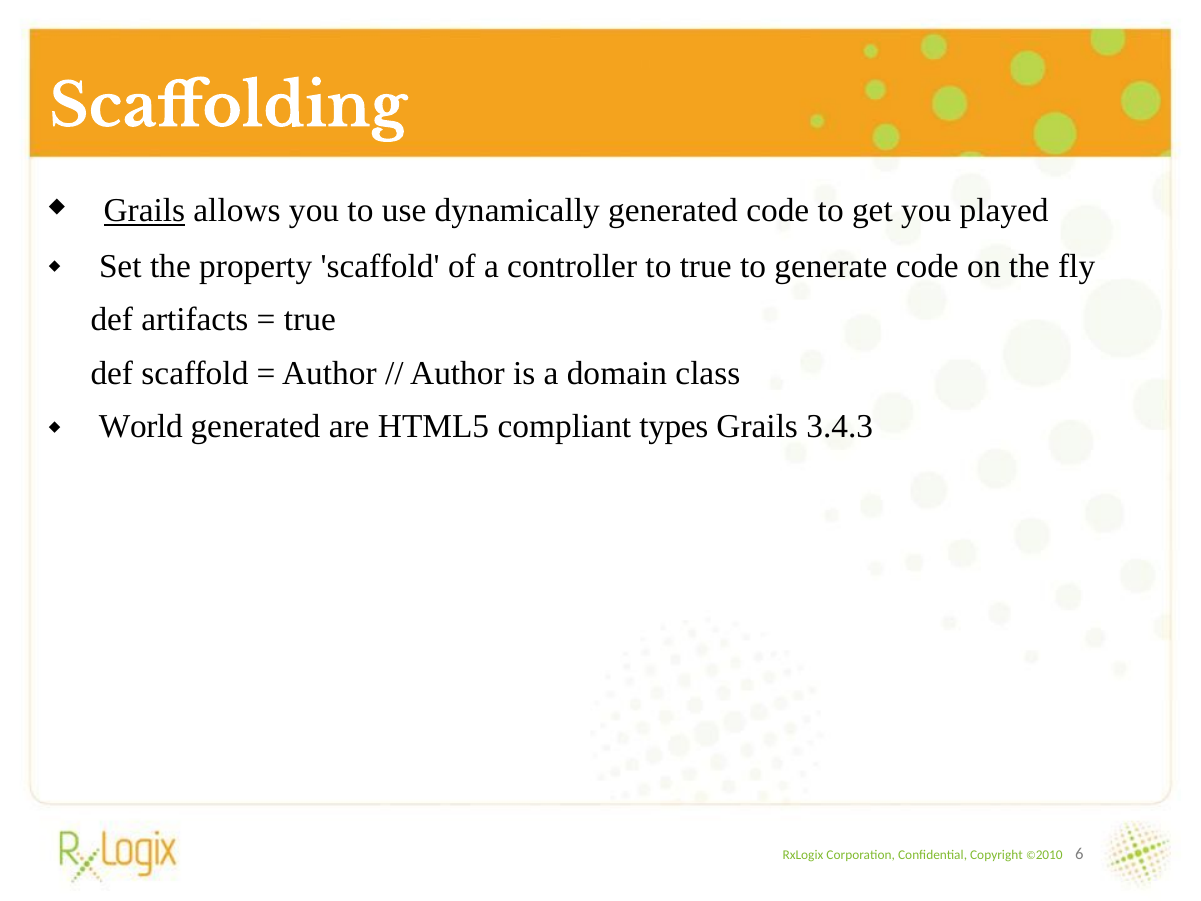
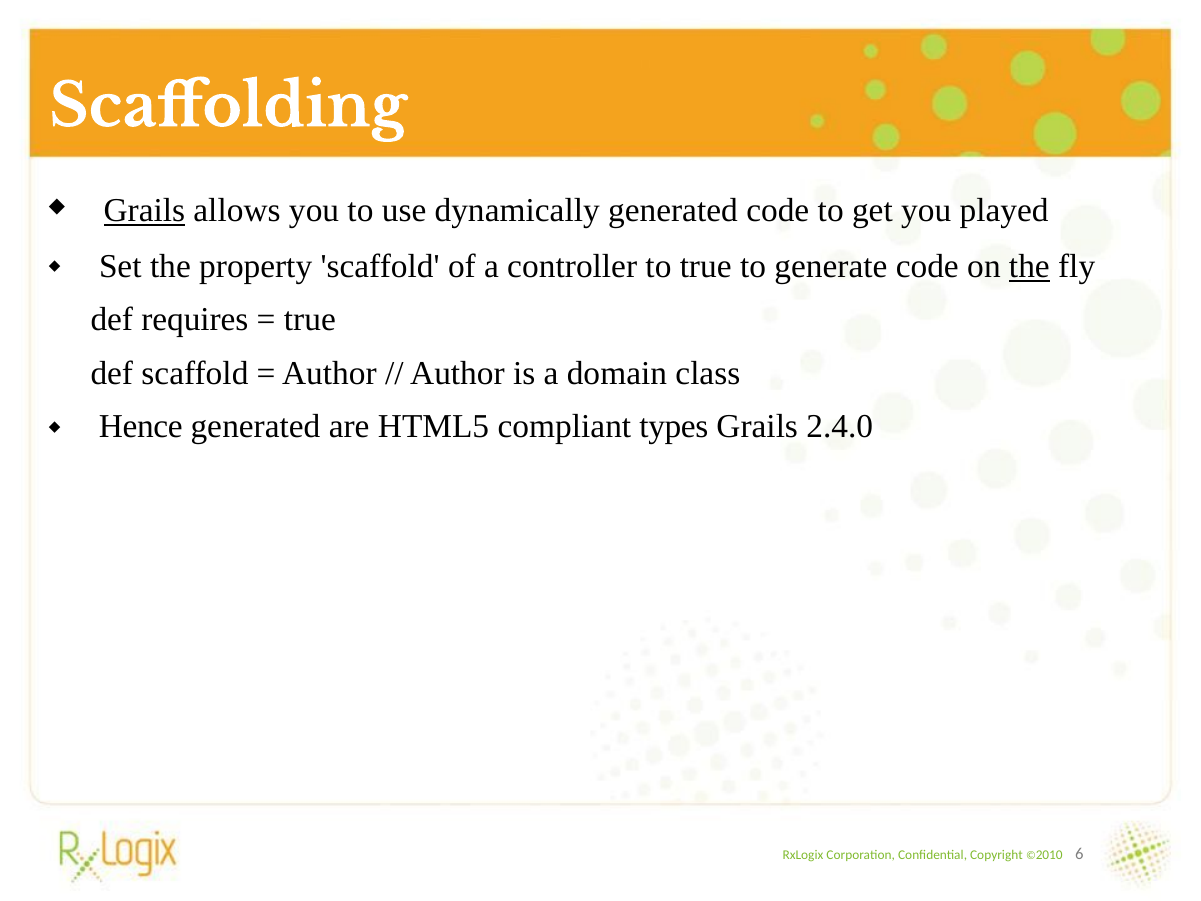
the at (1029, 266) underline: none -> present
artifacts: artifacts -> requires
World: World -> Hence
3.4.3: 3.4.3 -> 2.4.0
